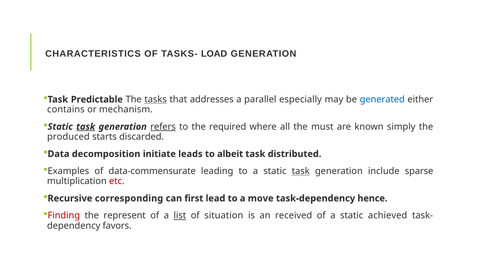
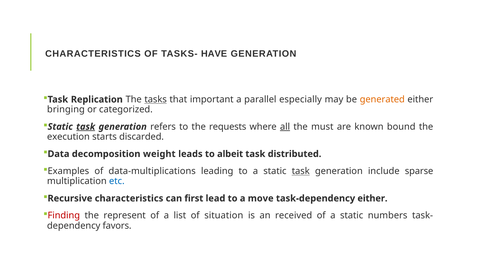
LOAD: LOAD -> HAVE
Predictable: Predictable -> Replication
addresses: addresses -> important
generated colour: blue -> orange
contains: contains -> bringing
mechanism: mechanism -> categorized
refers underline: present -> none
required: required -> requests
all underline: none -> present
simply: simply -> bound
produced: produced -> execution
initiate: initiate -> weight
data-commensurate: data-commensurate -> data-multiplications
etc colour: red -> blue
Recursive corresponding: corresponding -> characteristics
task-dependency hence: hence -> either
list underline: present -> none
achieved: achieved -> numbers
